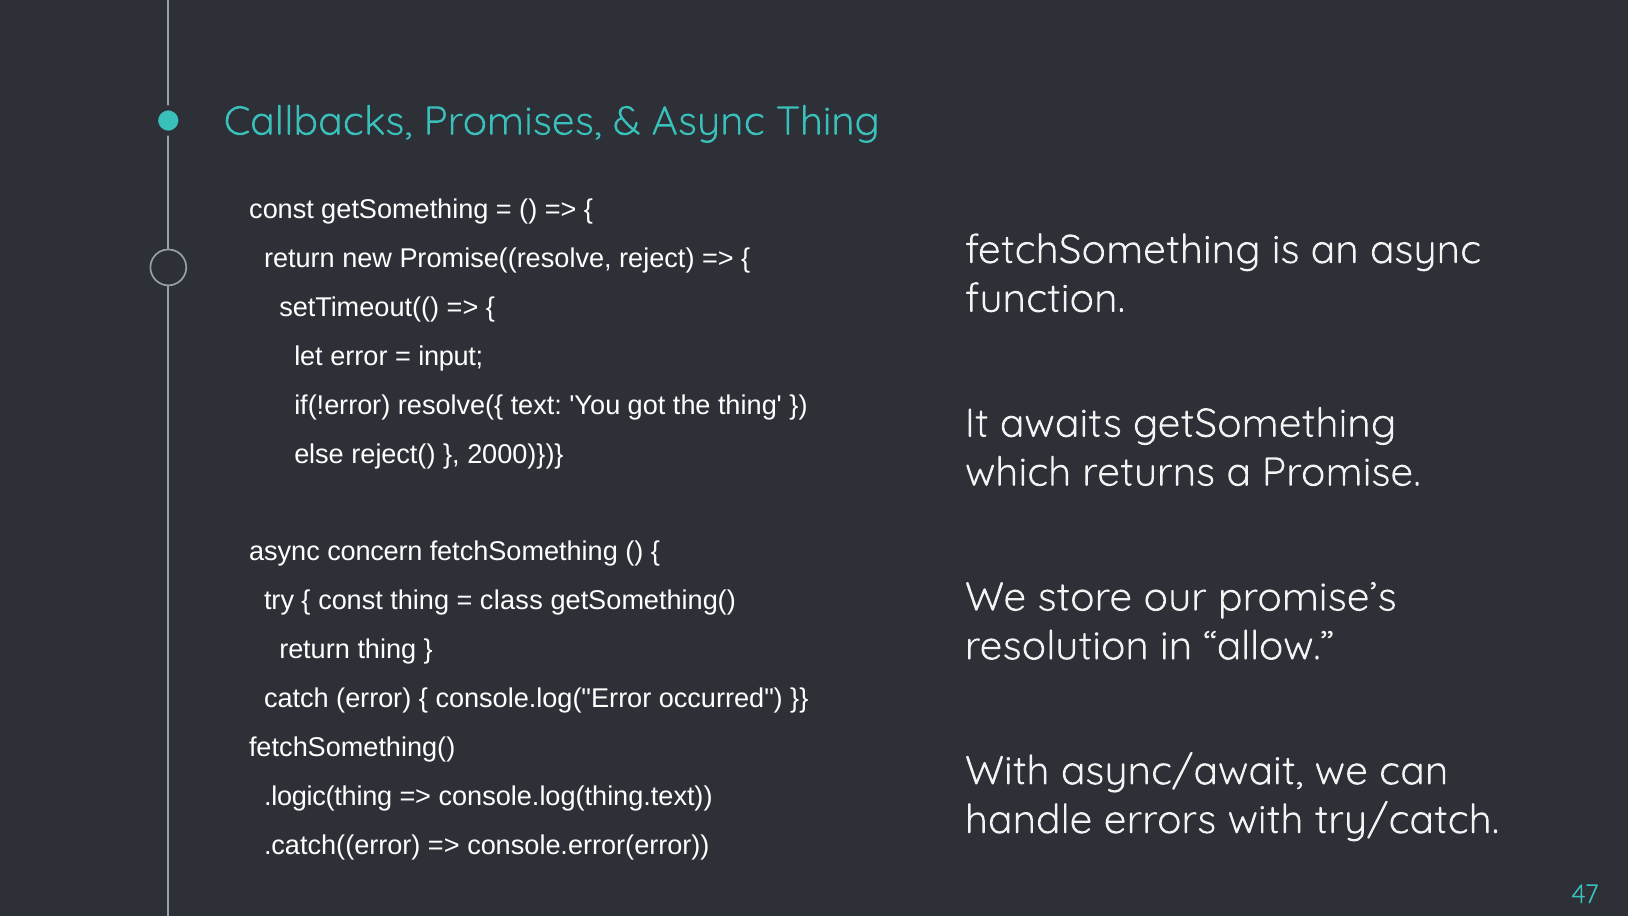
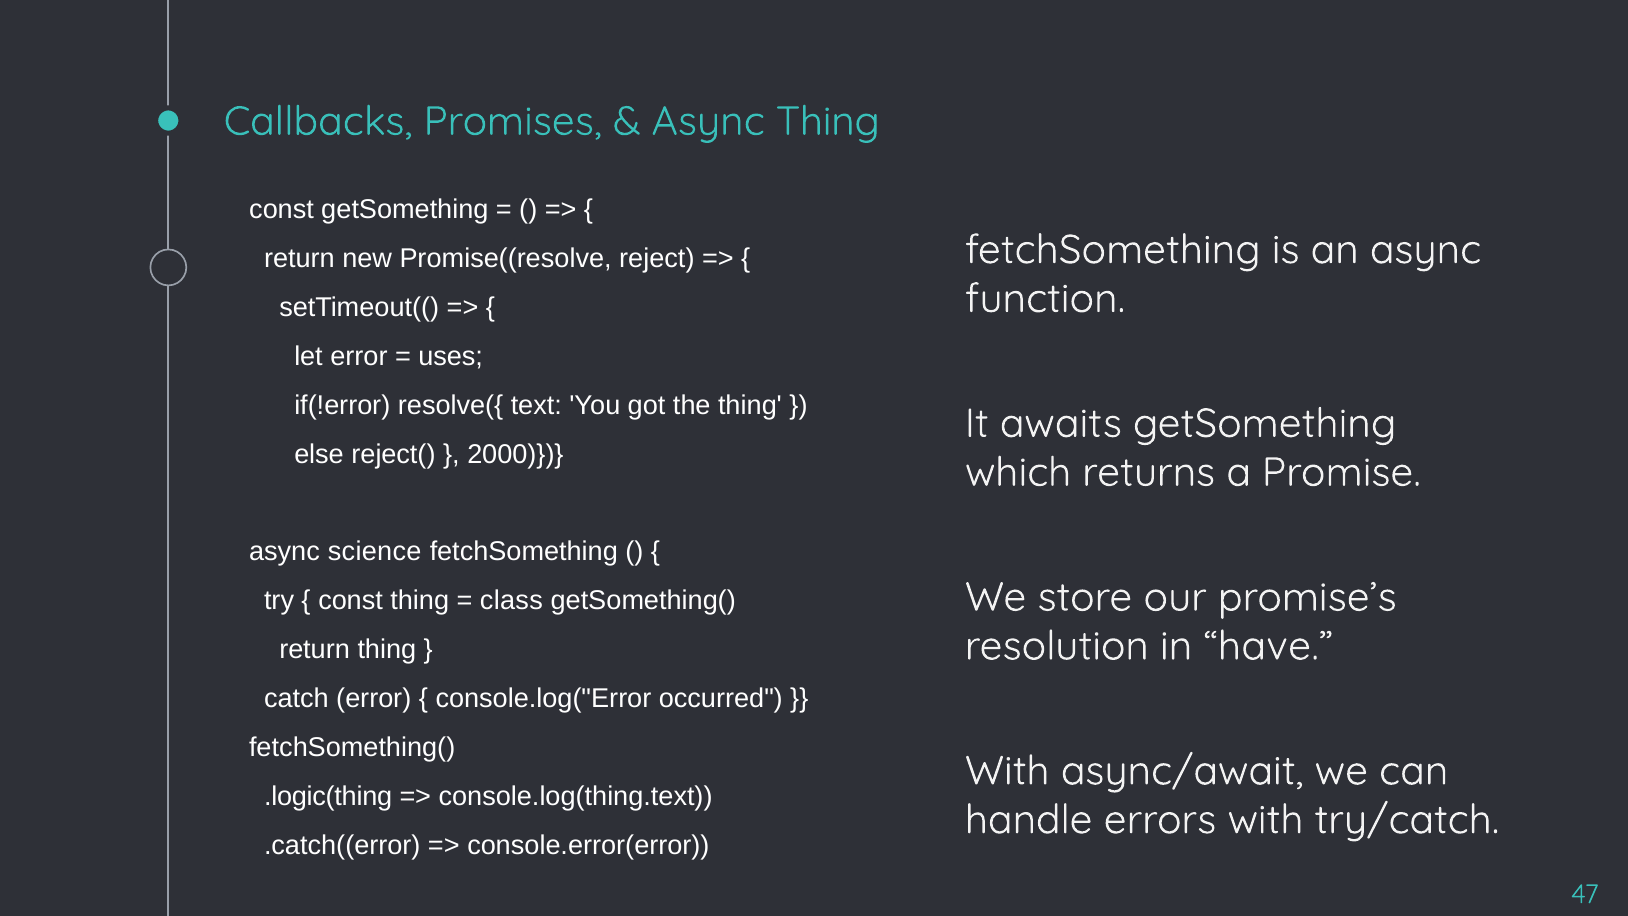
input: input -> uses
concern: concern -> science
allow: allow -> have
